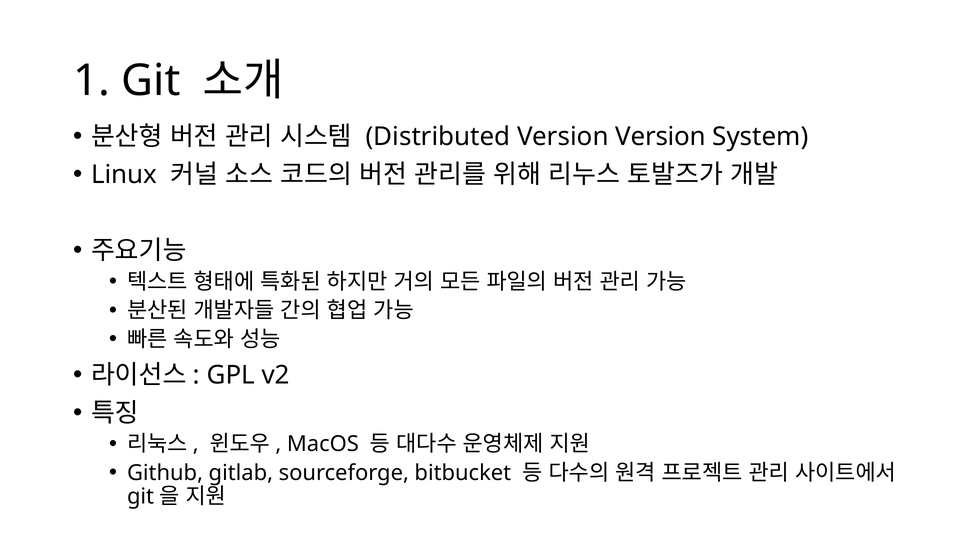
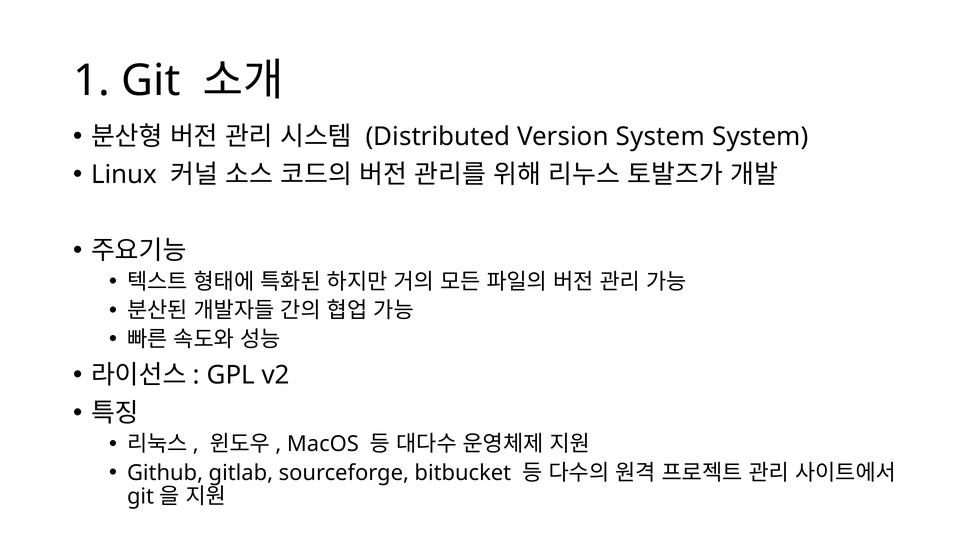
Version Version: Version -> System
